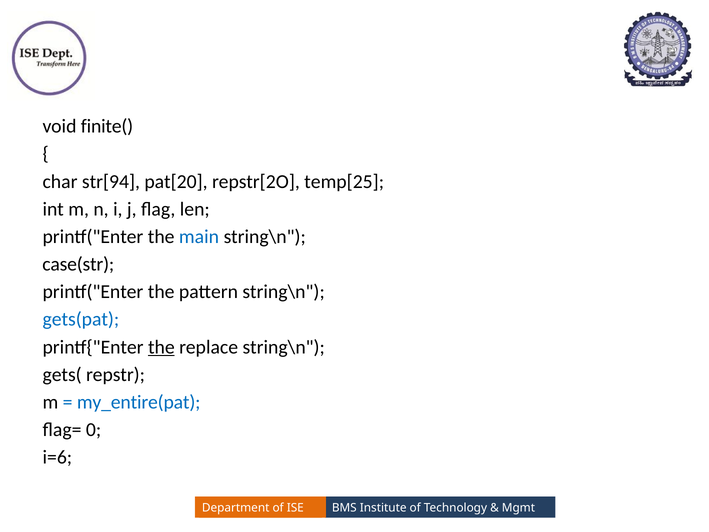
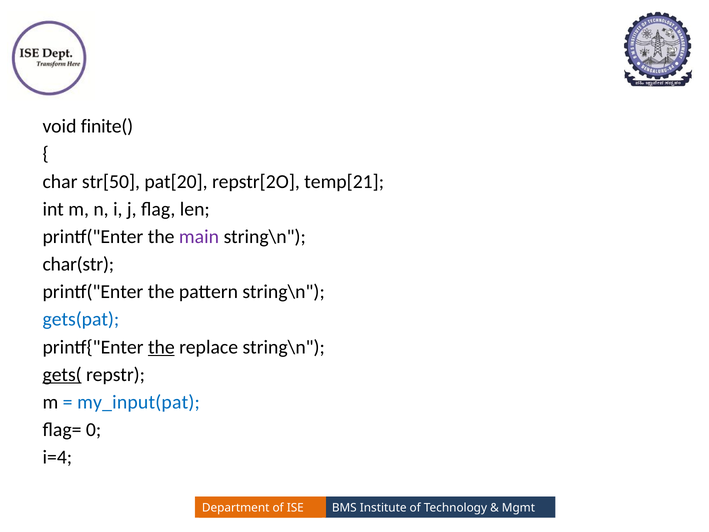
str[94: str[94 -> str[50
temp[25: temp[25 -> temp[21
main colour: blue -> purple
case(str: case(str -> char(str
gets( underline: none -> present
my_entire(pat: my_entire(pat -> my_input(pat
i=6: i=6 -> i=4
